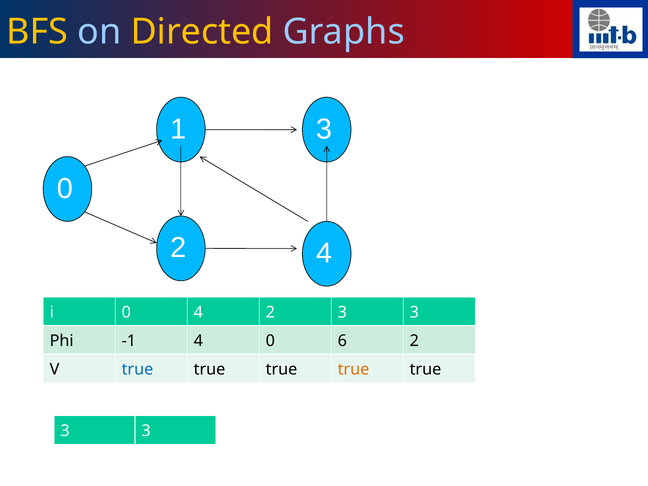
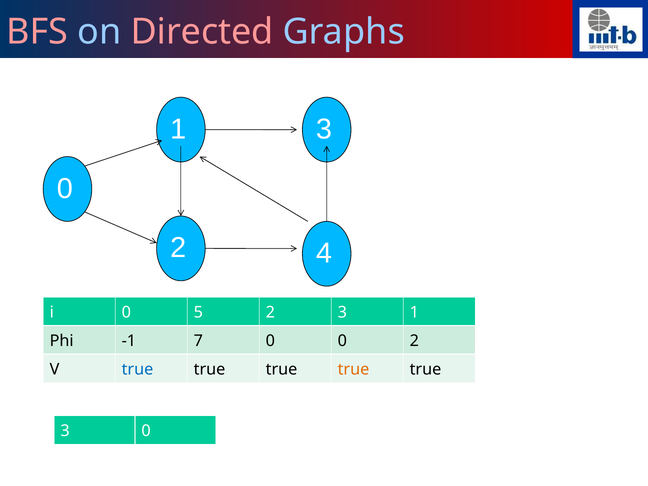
BFS colour: yellow -> pink
Directed colour: yellow -> pink
0 4: 4 -> 5
2 3 3: 3 -> 1
-1 4: 4 -> 7
0 6: 6 -> 0
3 at (146, 431): 3 -> 0
